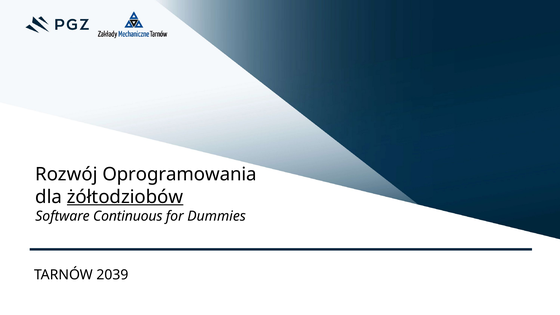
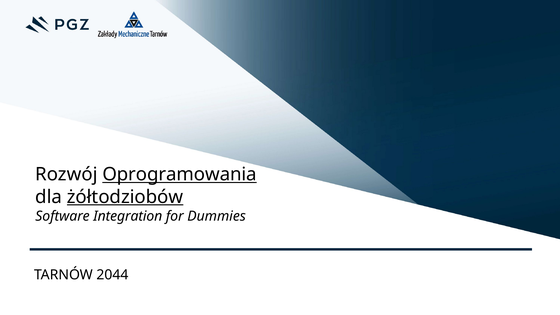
Oprogramowania underline: none -> present
Continuous: Continuous -> Integration
2039: 2039 -> 2044
